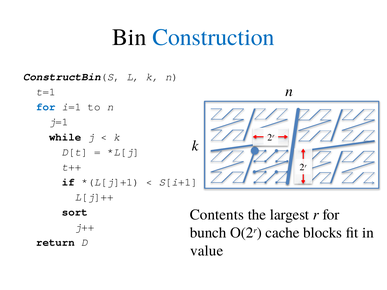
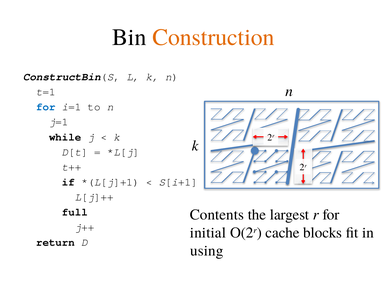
Construction colour: blue -> orange
sort: sort -> full
bunch: bunch -> initial
value: value -> using
